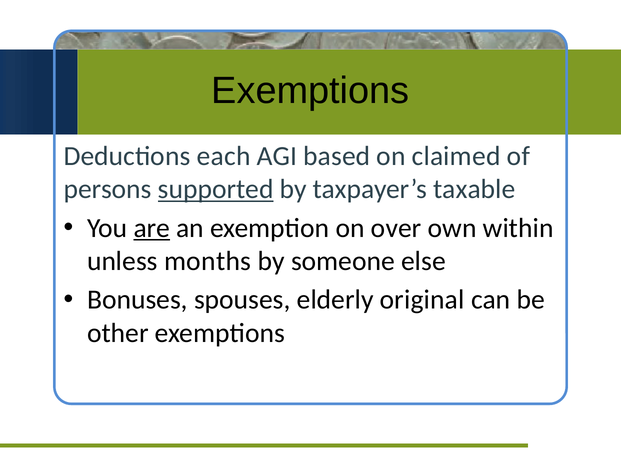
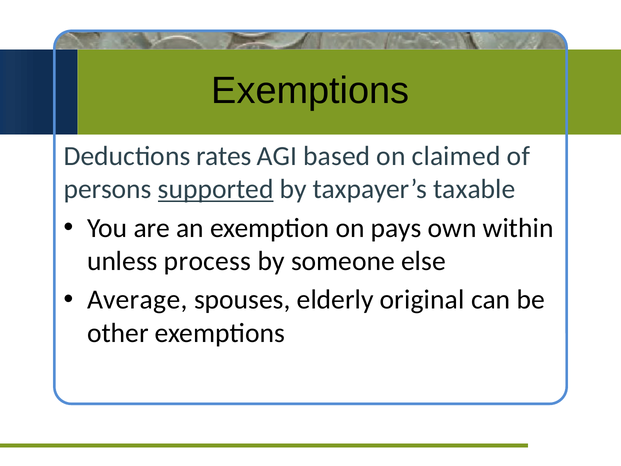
each: each -> rates
are underline: present -> none
over: over -> pays
months: months -> process
Bonuses: Bonuses -> Average
